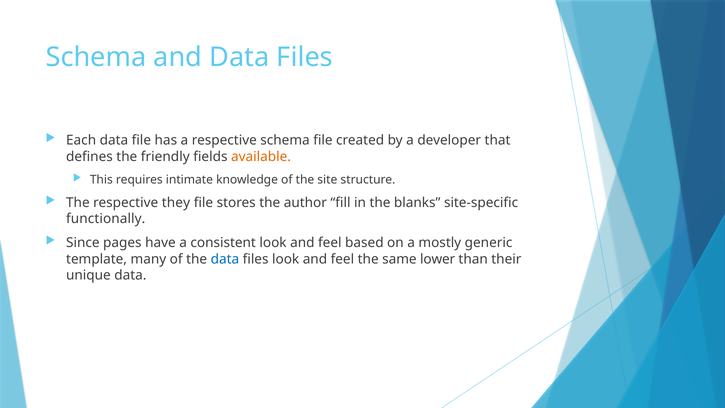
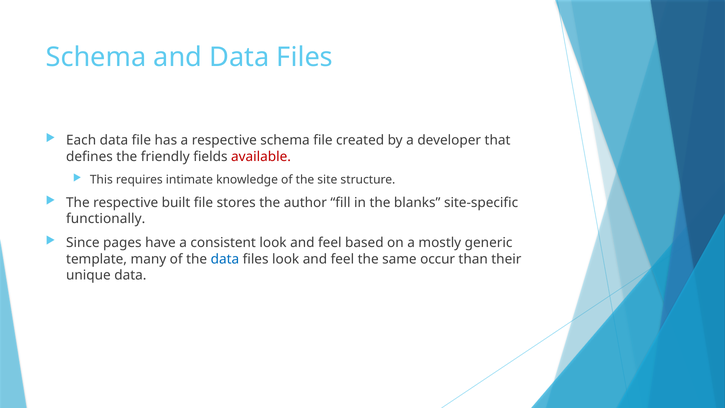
available colour: orange -> red
they: they -> built
lower: lower -> occur
